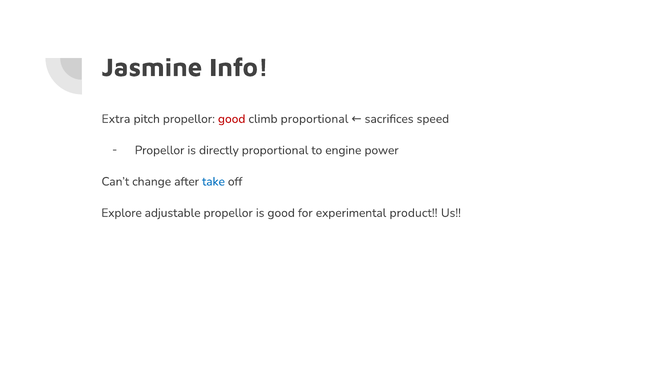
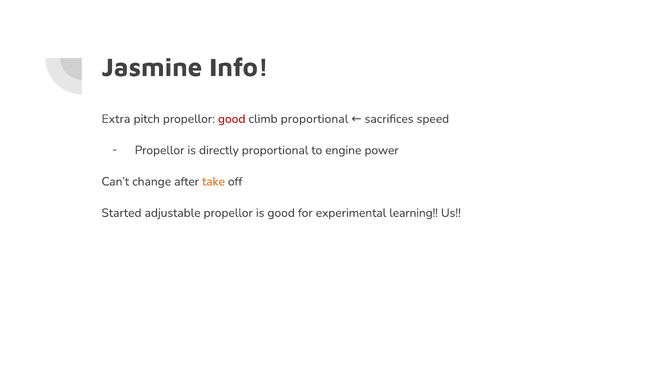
take colour: blue -> orange
Explore: Explore -> Started
product: product -> learning
